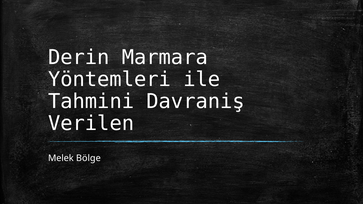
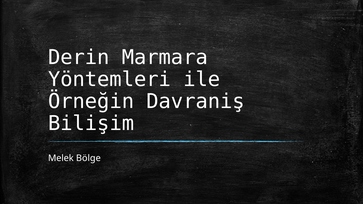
Tahmini: Tahmini -> Örneğin
Verilen: Verilen -> Bilişim
